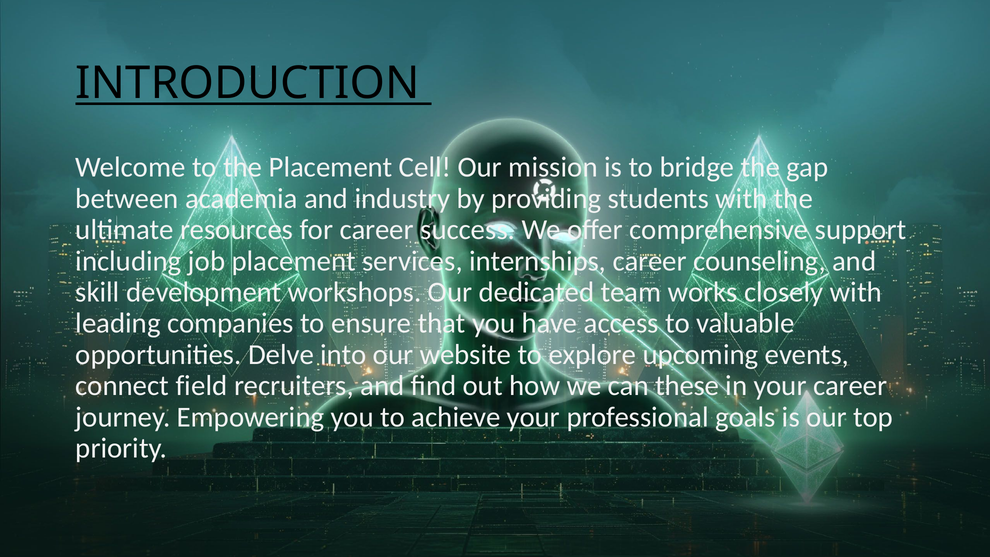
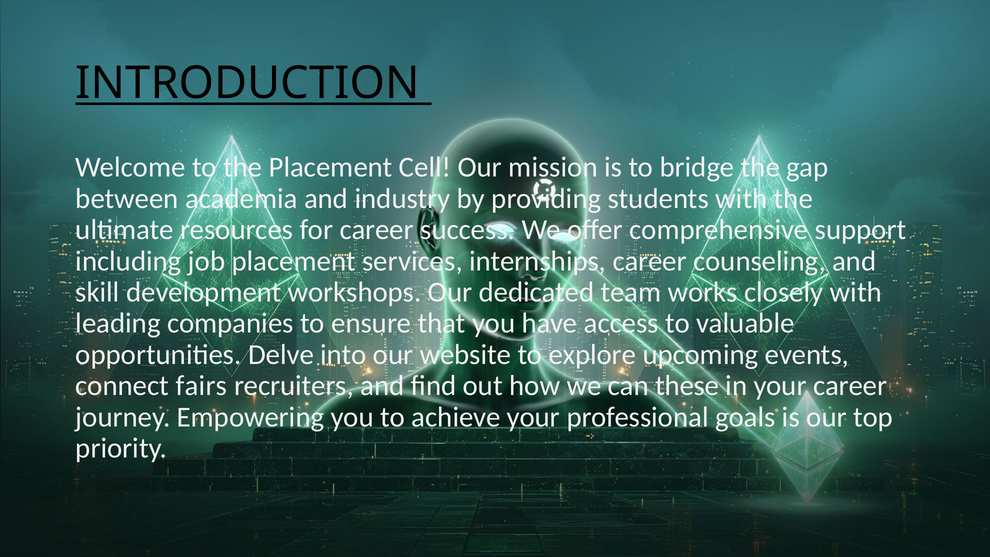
field: field -> fairs
